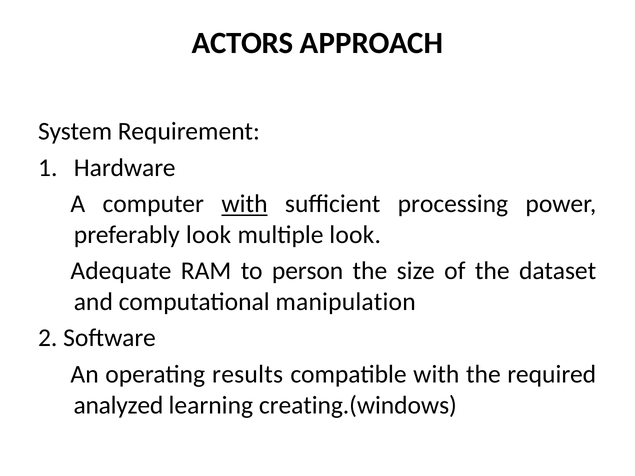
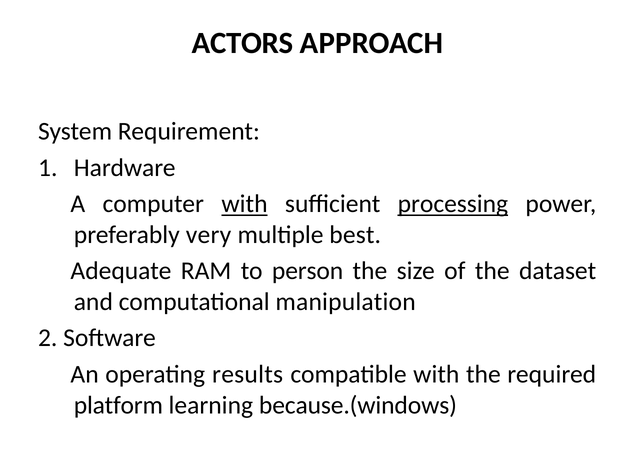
processing underline: none -> present
preferably look: look -> very
multiple look: look -> best
analyzed: analyzed -> platform
creating.(windows: creating.(windows -> because.(windows
